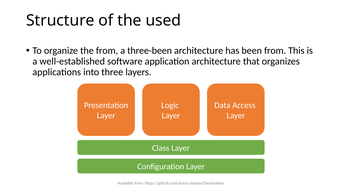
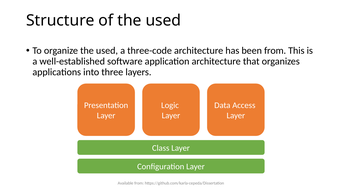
organize the from: from -> used
three-been: three-been -> three-code
